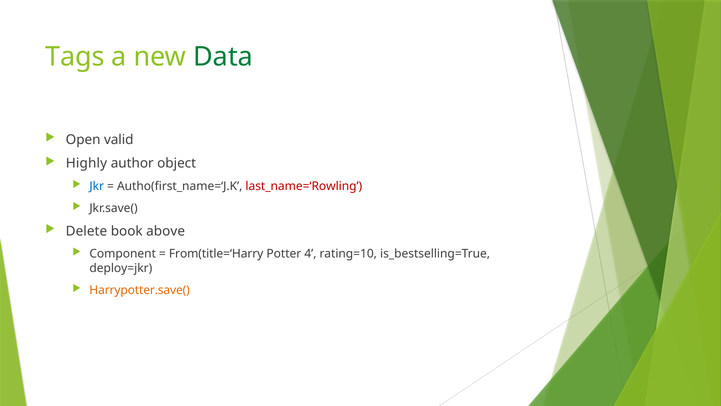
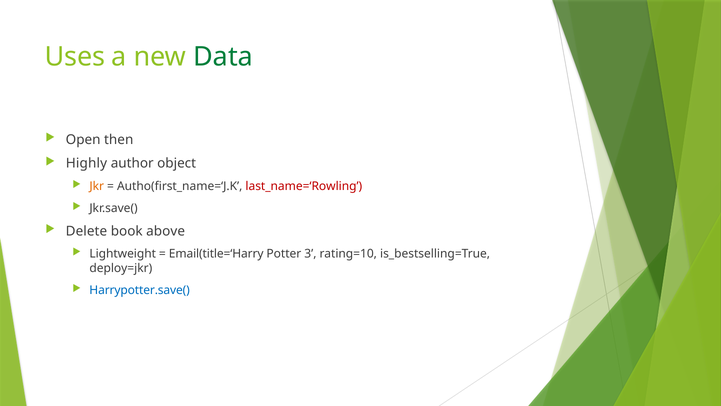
Tags: Tags -> Uses
valid: valid -> then
Jkr colour: blue -> orange
Component: Component -> Lightweight
From(title=‘Harry: From(title=‘Harry -> Email(title=‘Harry
4: 4 -> 3
Harrypotter.save( colour: orange -> blue
